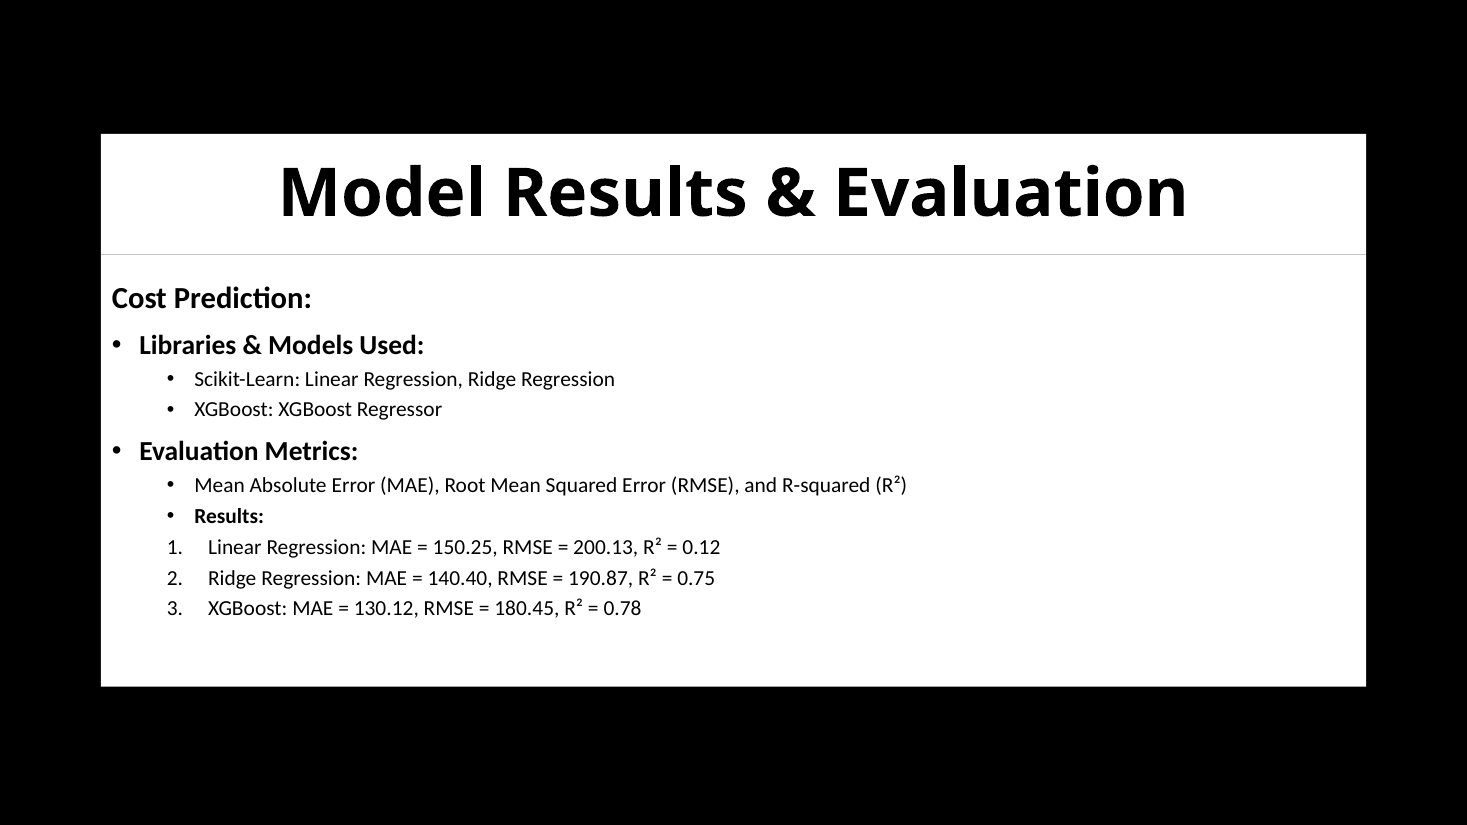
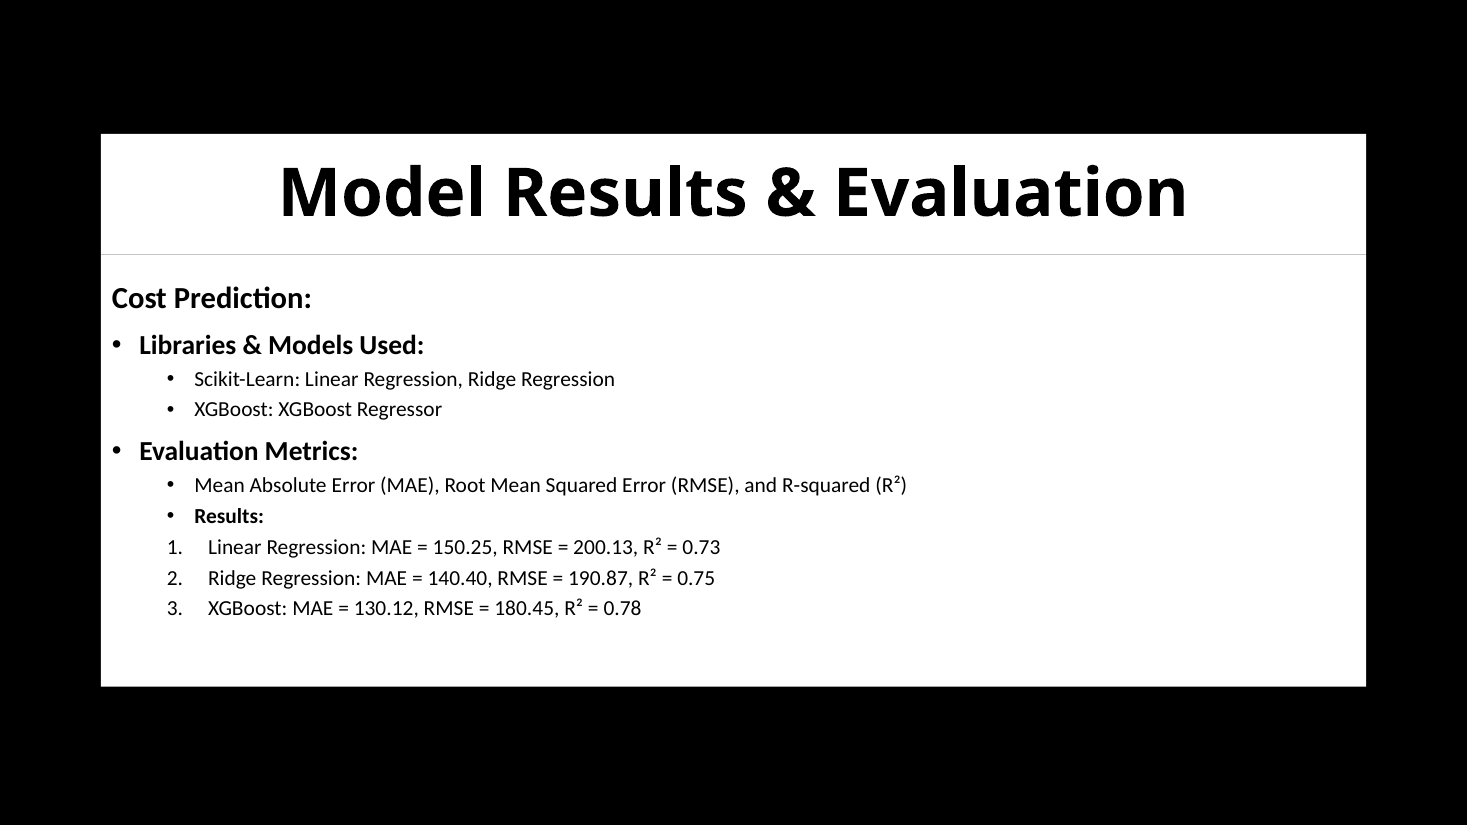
0.12: 0.12 -> 0.73
